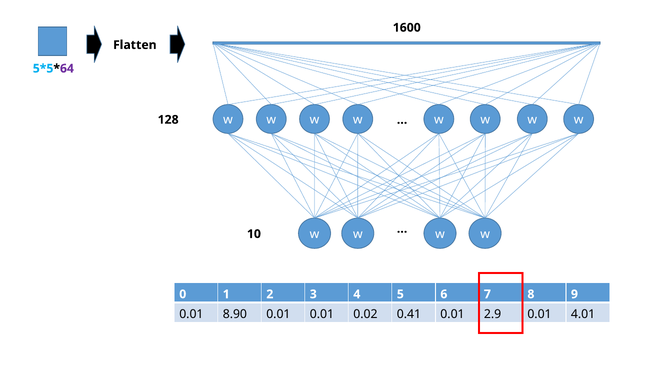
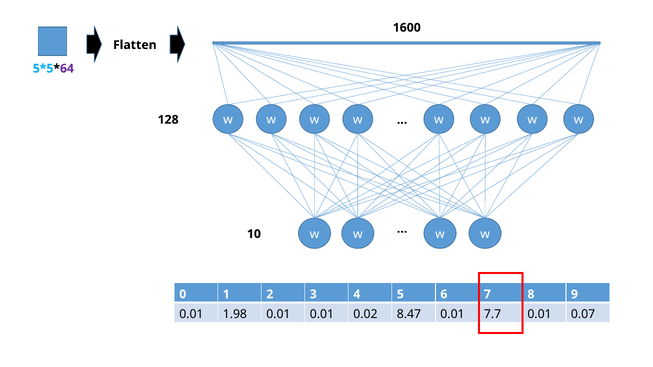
8.90: 8.90 -> 1.98
0.41: 0.41 -> 8.47
2.9: 2.9 -> 7.7
4.01: 4.01 -> 0.07
